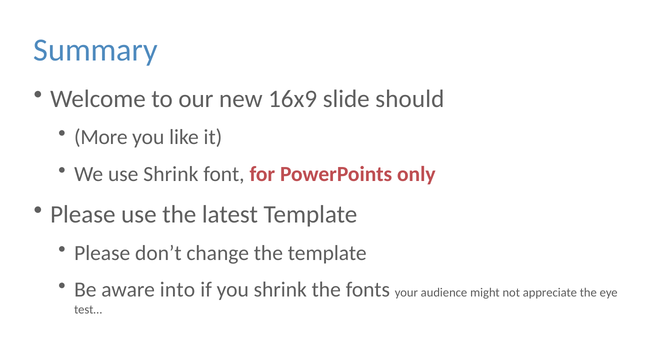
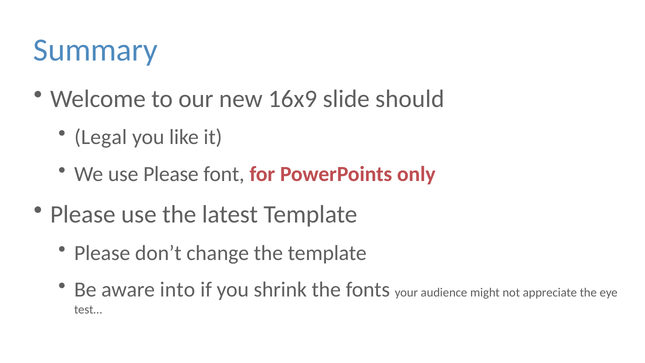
More: More -> Legal
use Shrink: Shrink -> Please
